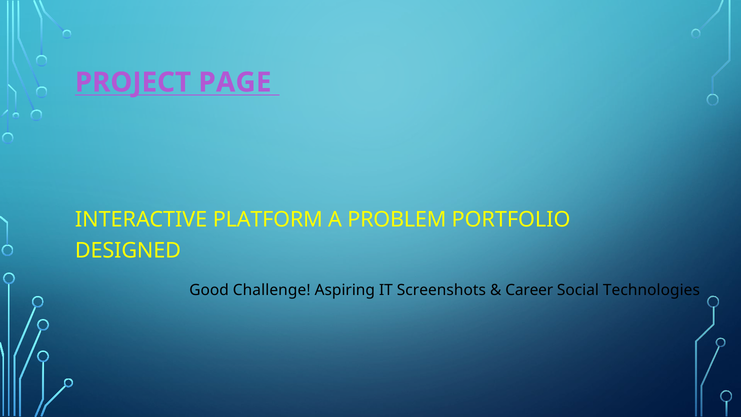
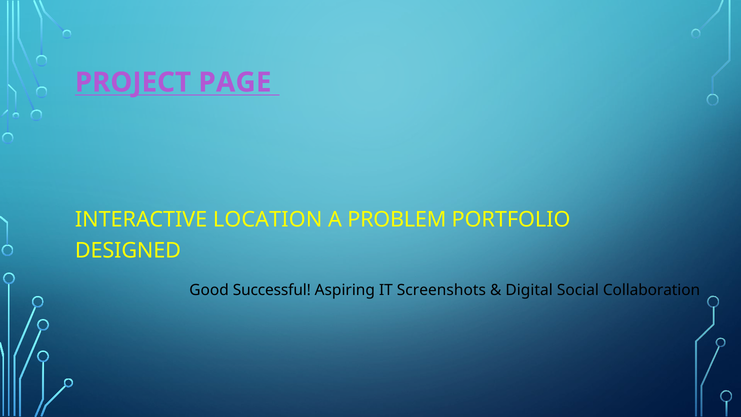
PLATFORM: PLATFORM -> LOCATION
Challenge: Challenge -> Successful
Career: Career -> Digital
Technologies: Technologies -> Collaboration
